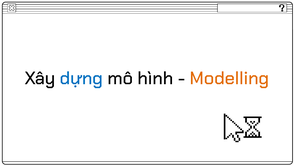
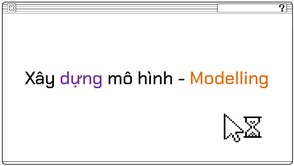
dựng colour: blue -> purple
